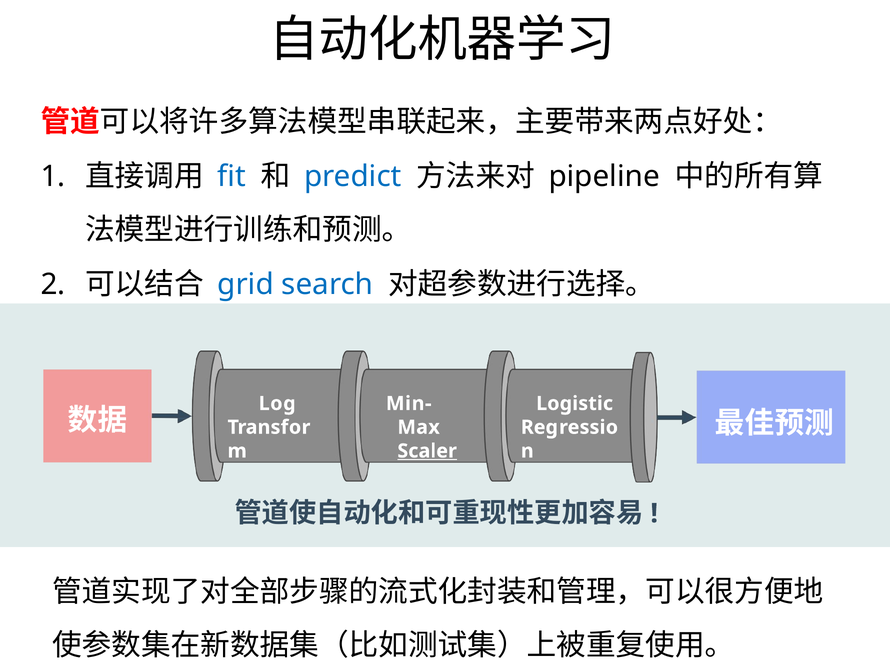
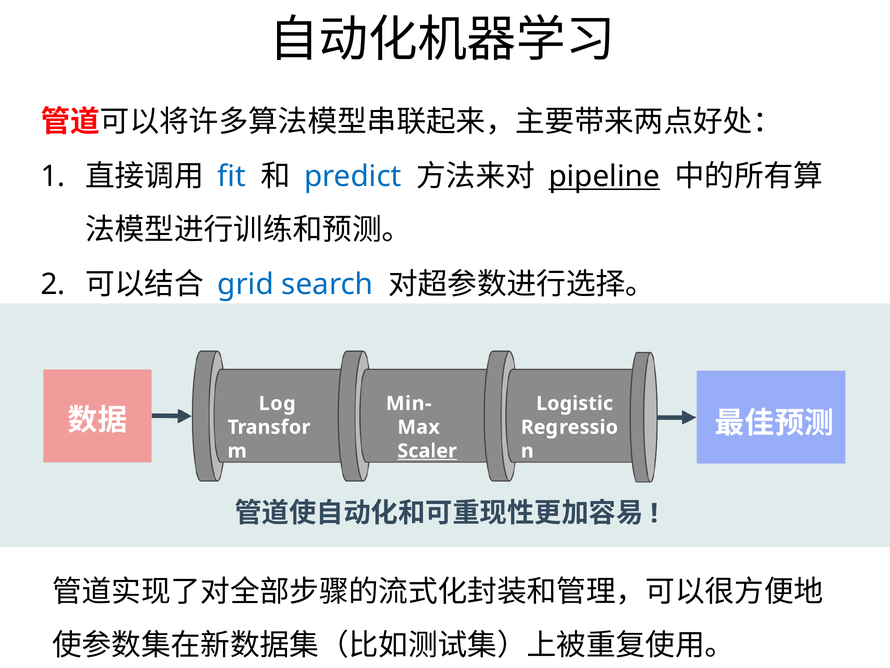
pipeline underline: none -> present
